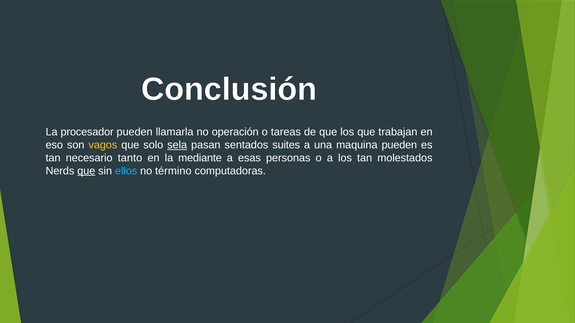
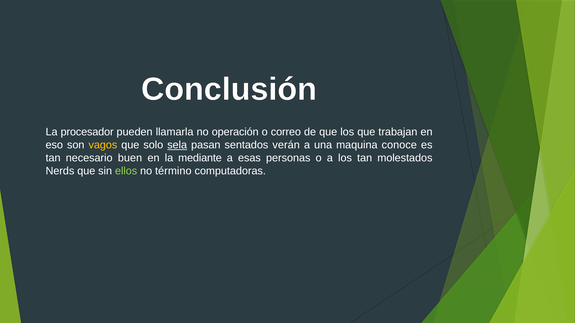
tareas: tareas -> correo
suites: suites -> verán
maquina pueden: pueden -> conoce
tanto: tanto -> buen
que at (86, 171) underline: present -> none
ellos colour: light blue -> light green
